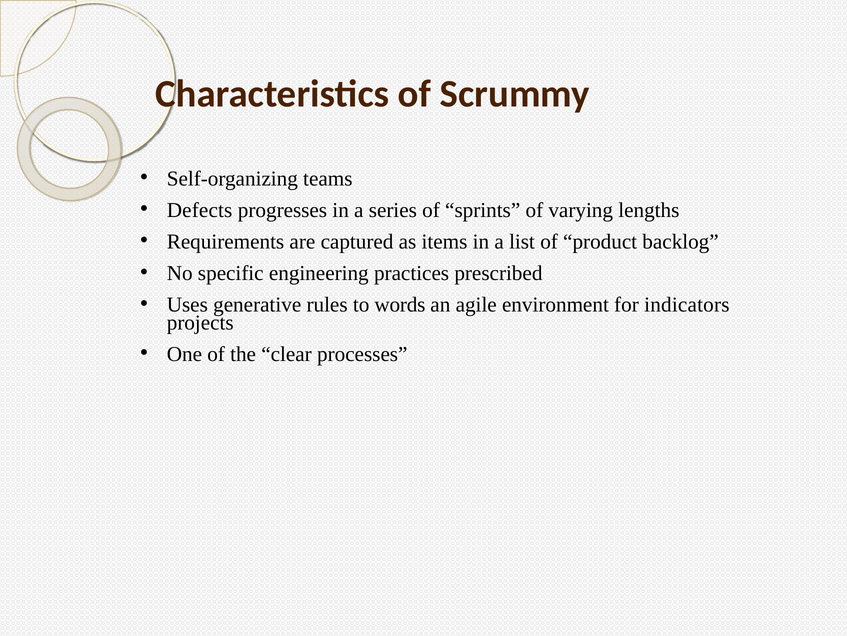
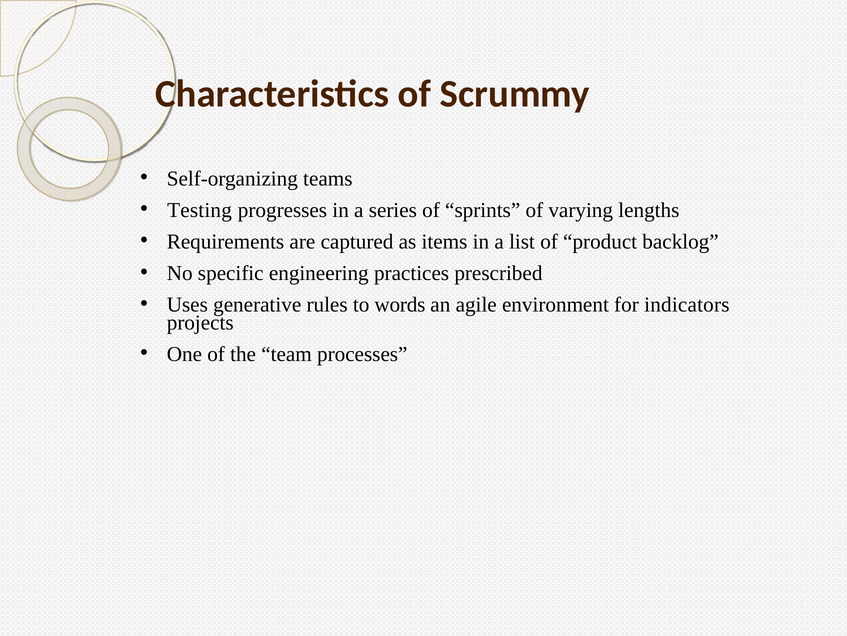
Defects: Defects -> Testing
clear: clear -> team
